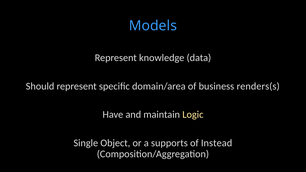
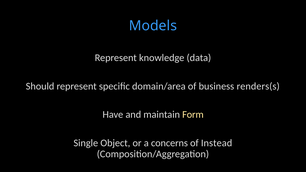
Logic: Logic -> Form
supports: supports -> concerns
